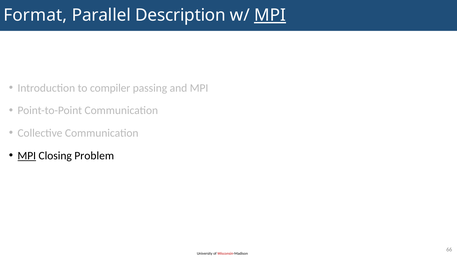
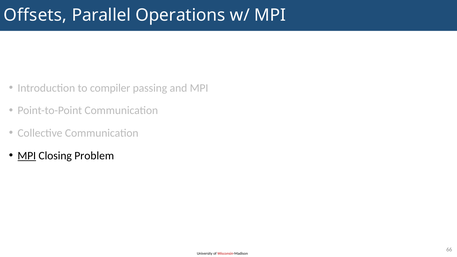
Format: Format -> Offsets
Description: Description -> Operations
MPI at (270, 15) underline: present -> none
